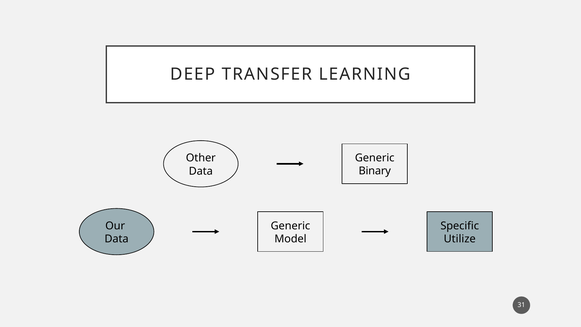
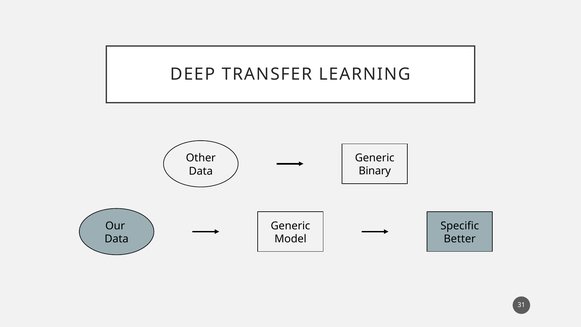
Utilize: Utilize -> Better
